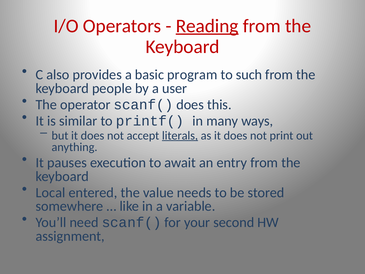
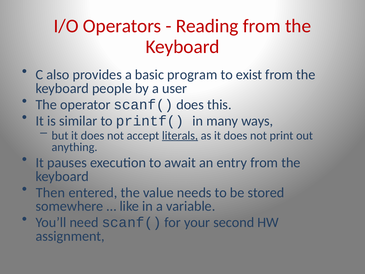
Reading underline: present -> none
such: such -> exist
Local: Local -> Then
